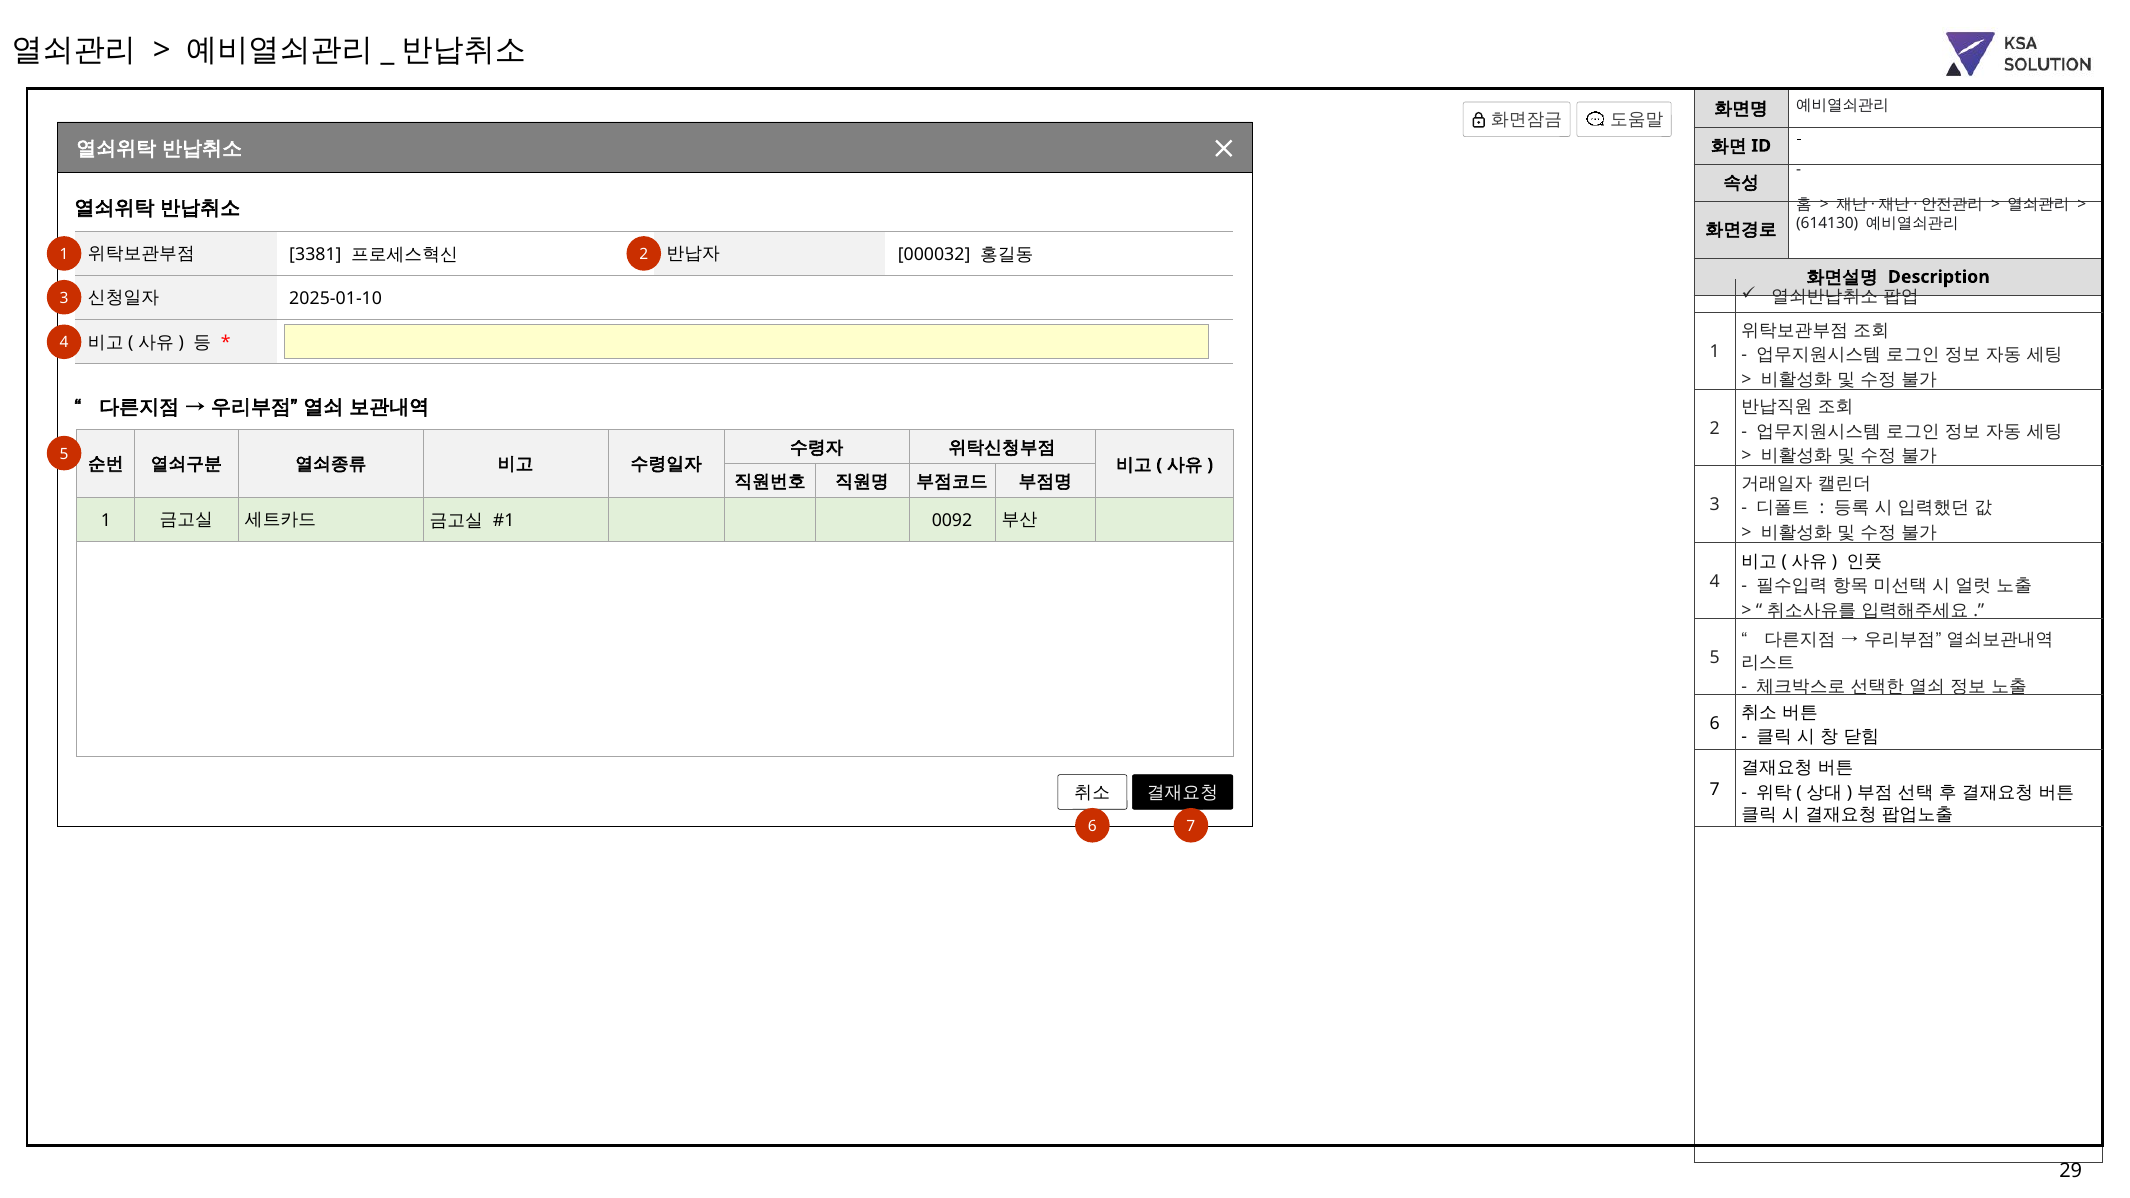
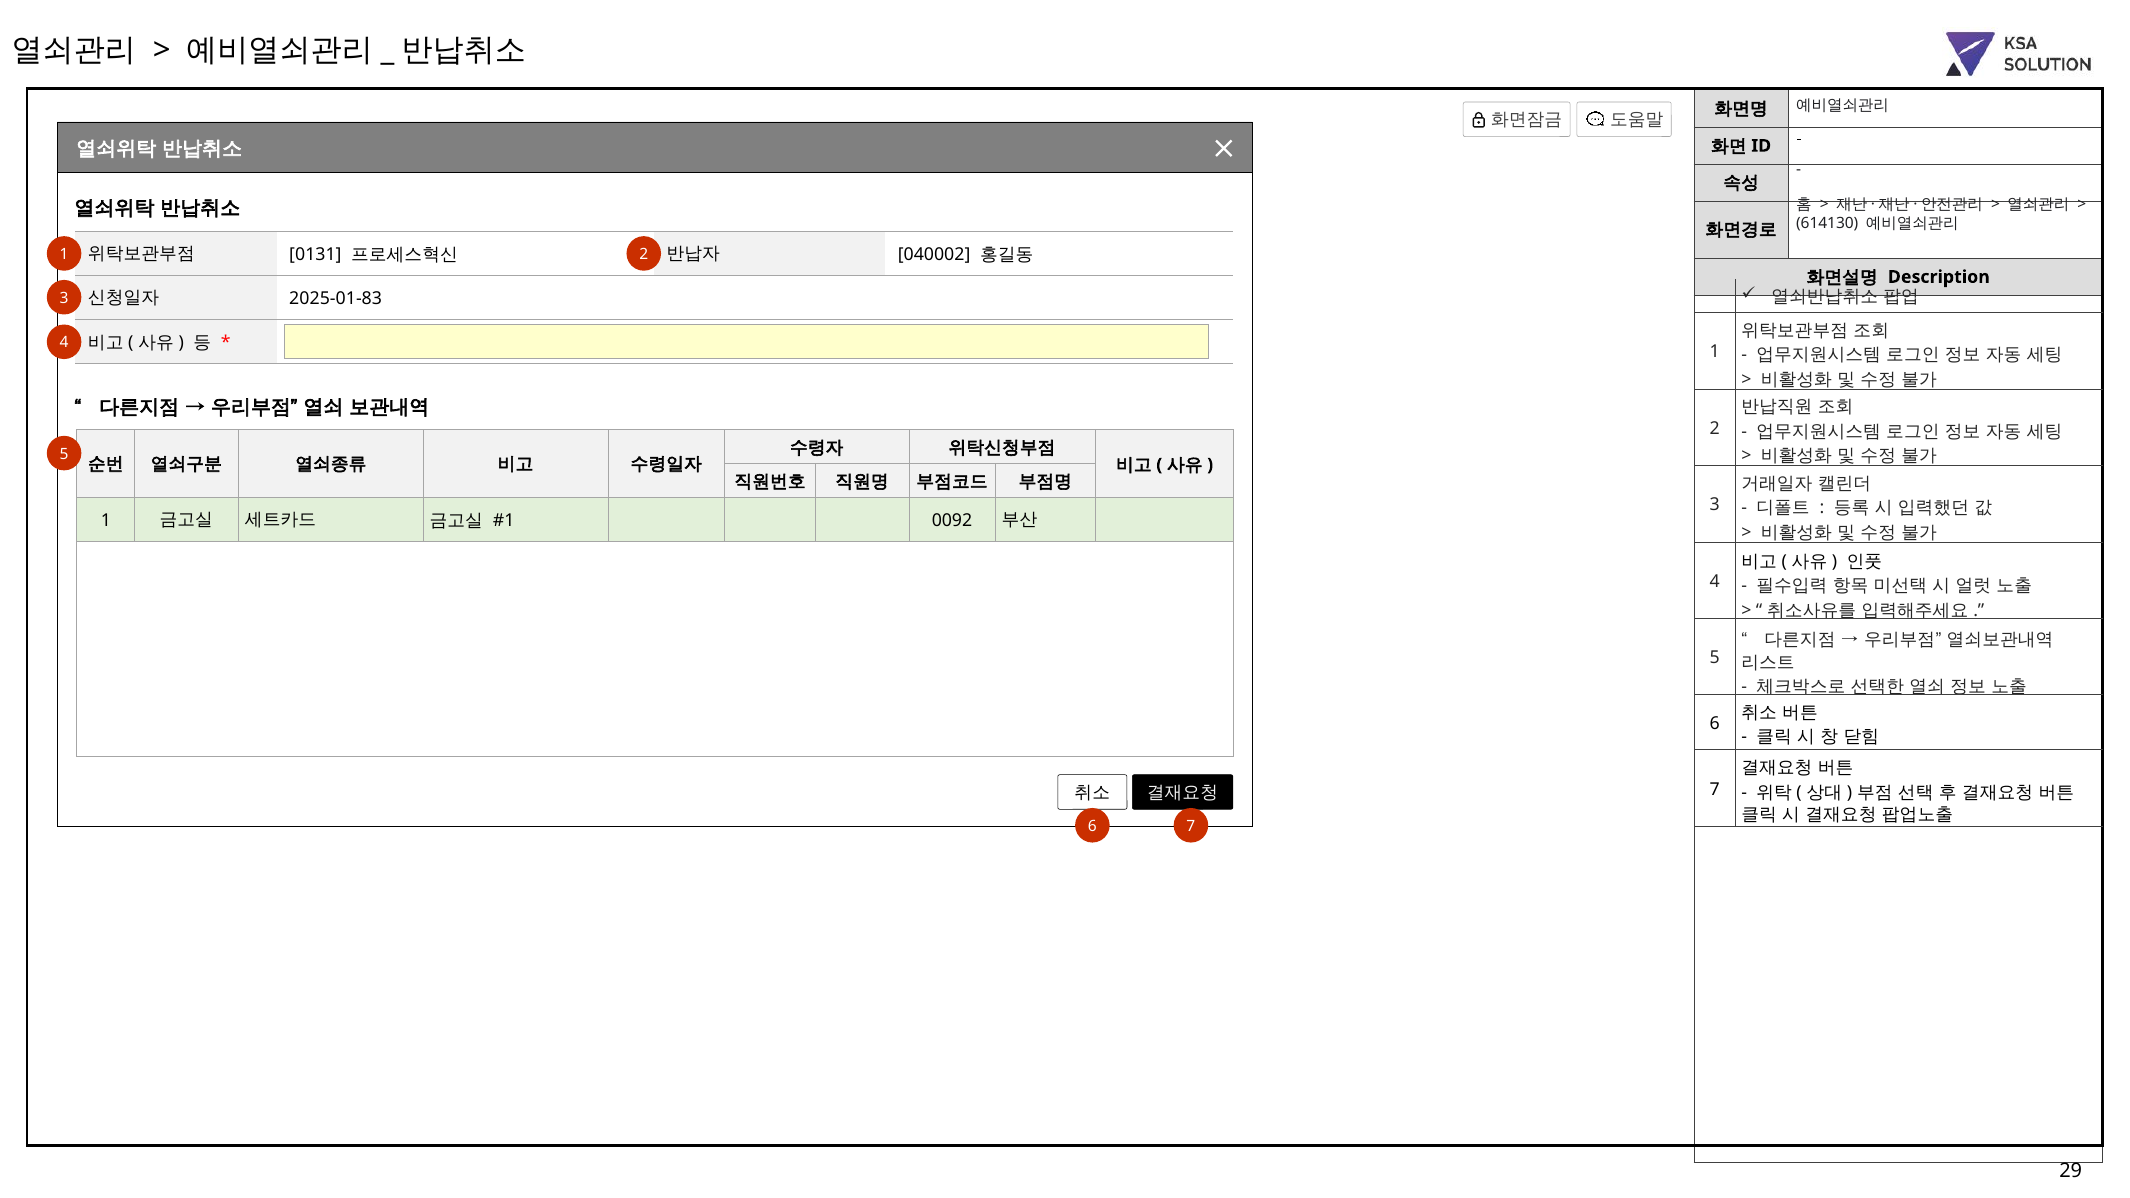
3381: 3381 -> 0131
000032: 000032 -> 040002
2025-01-10: 2025-01-10 -> 2025-01-83
